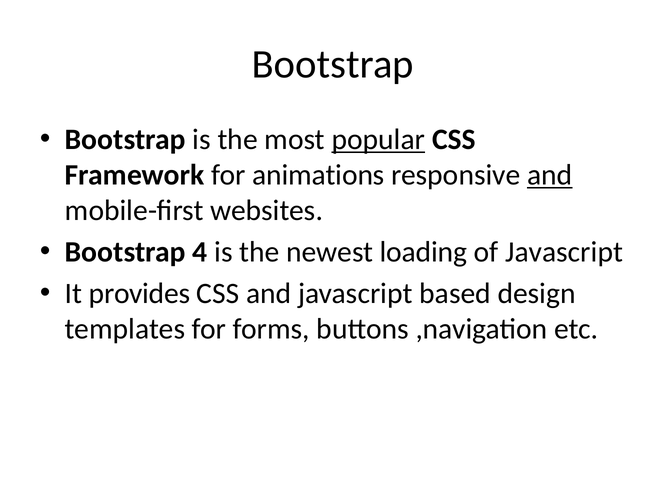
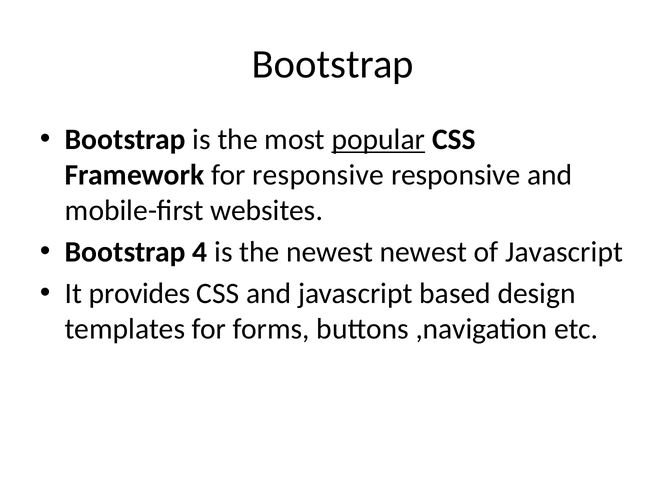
for animations: animations -> responsive
and at (550, 175) underline: present -> none
newest loading: loading -> newest
